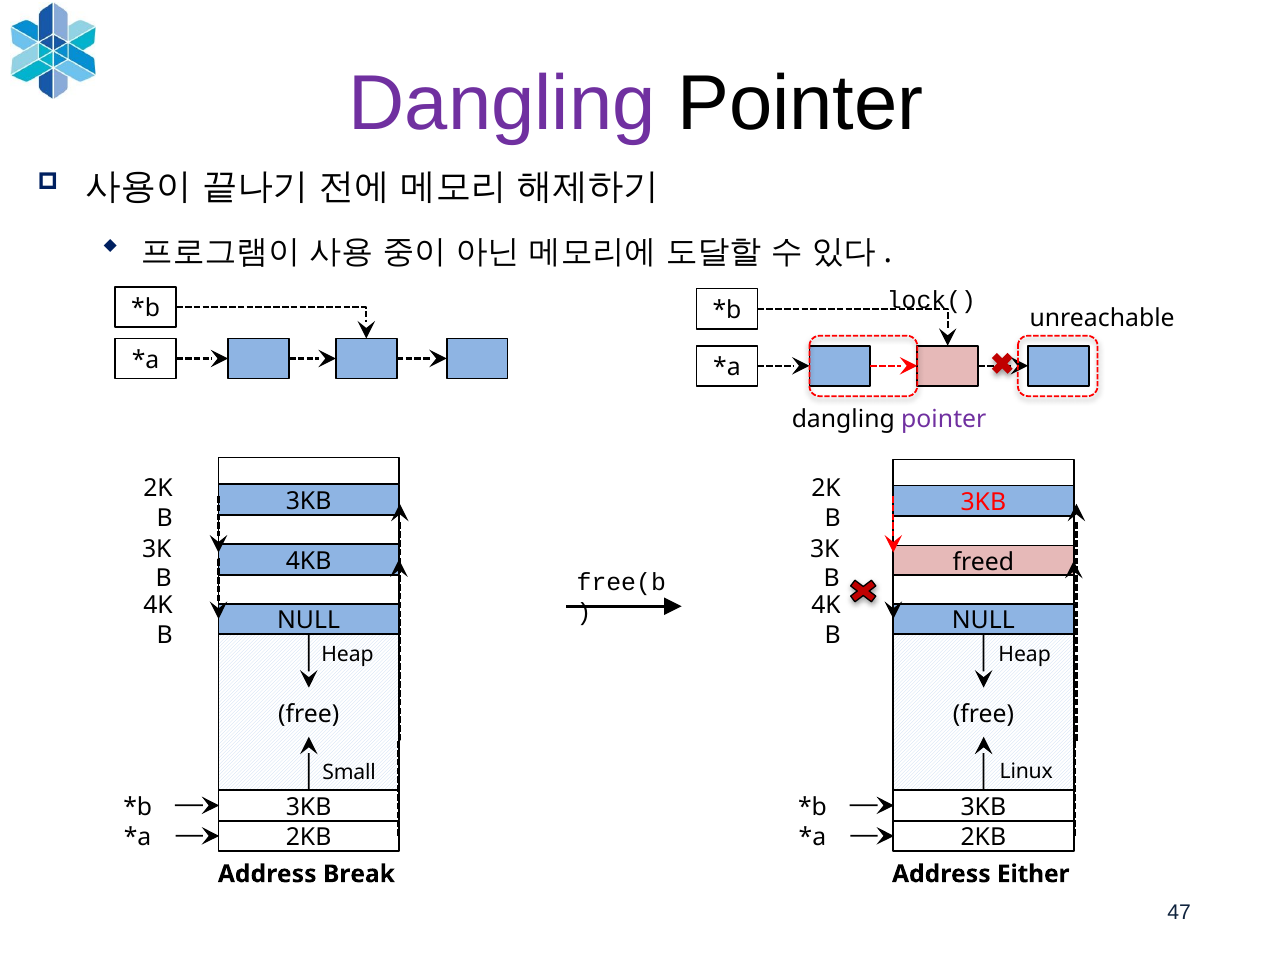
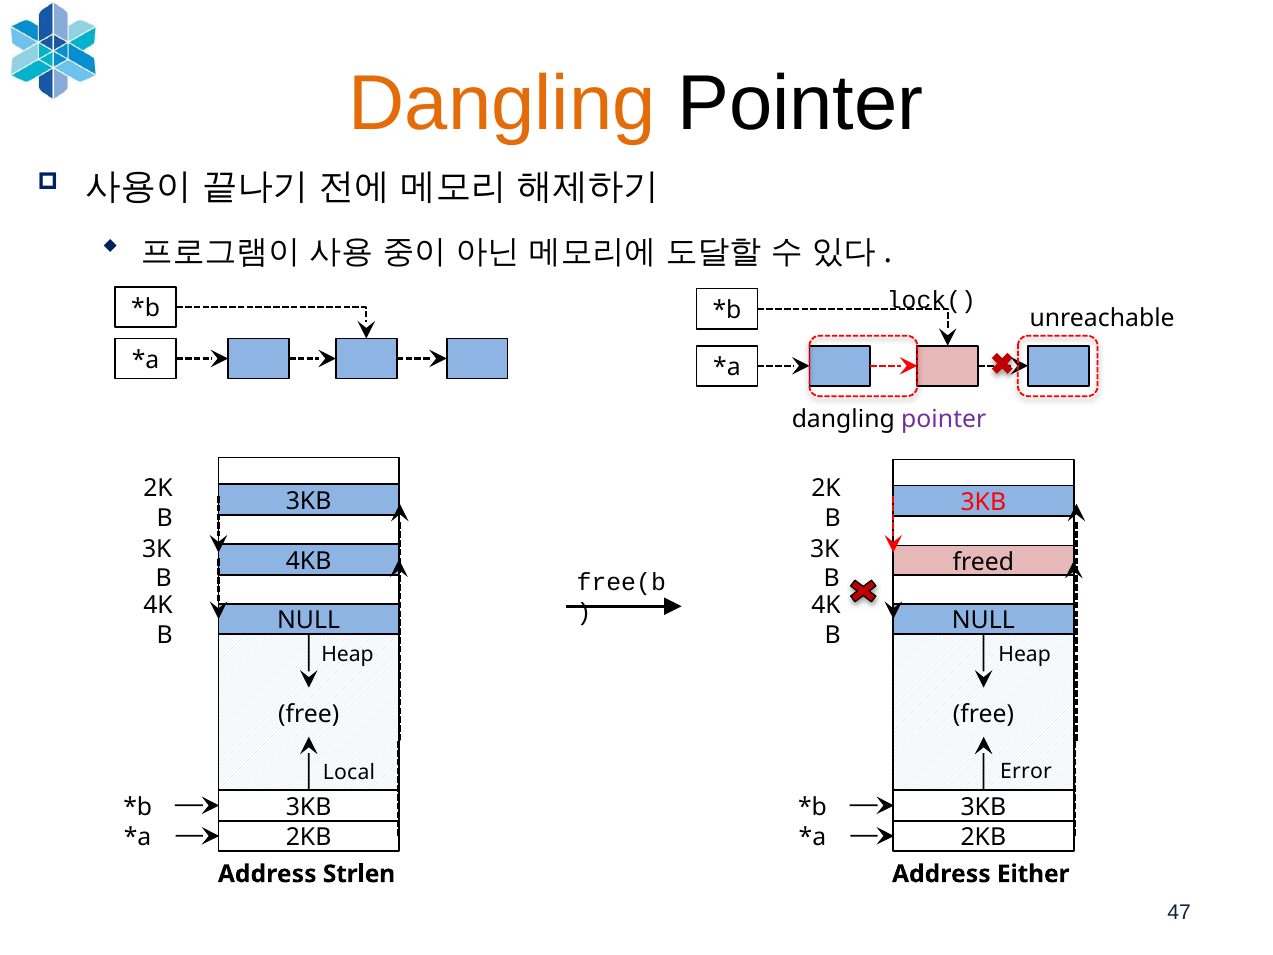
Dangling at (502, 104) colour: purple -> orange
Linux: Linux -> Error
Small: Small -> Local
Break: Break -> Strlen
